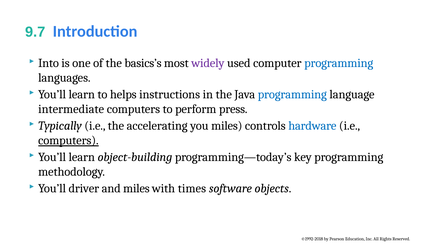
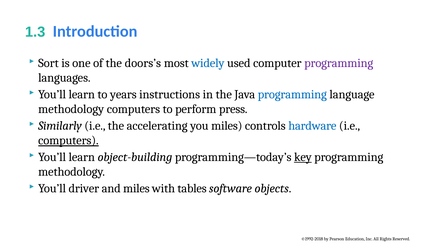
9.7: 9.7 -> 1.3
Into: Into -> Sort
basics’s: basics’s -> doors’s
widely colour: purple -> blue
programming at (339, 63) colour: blue -> purple
helps: helps -> years
intermediate at (71, 109): intermediate -> methodology
Typically: Typically -> Similarly
key underline: none -> present
times: times -> tables
